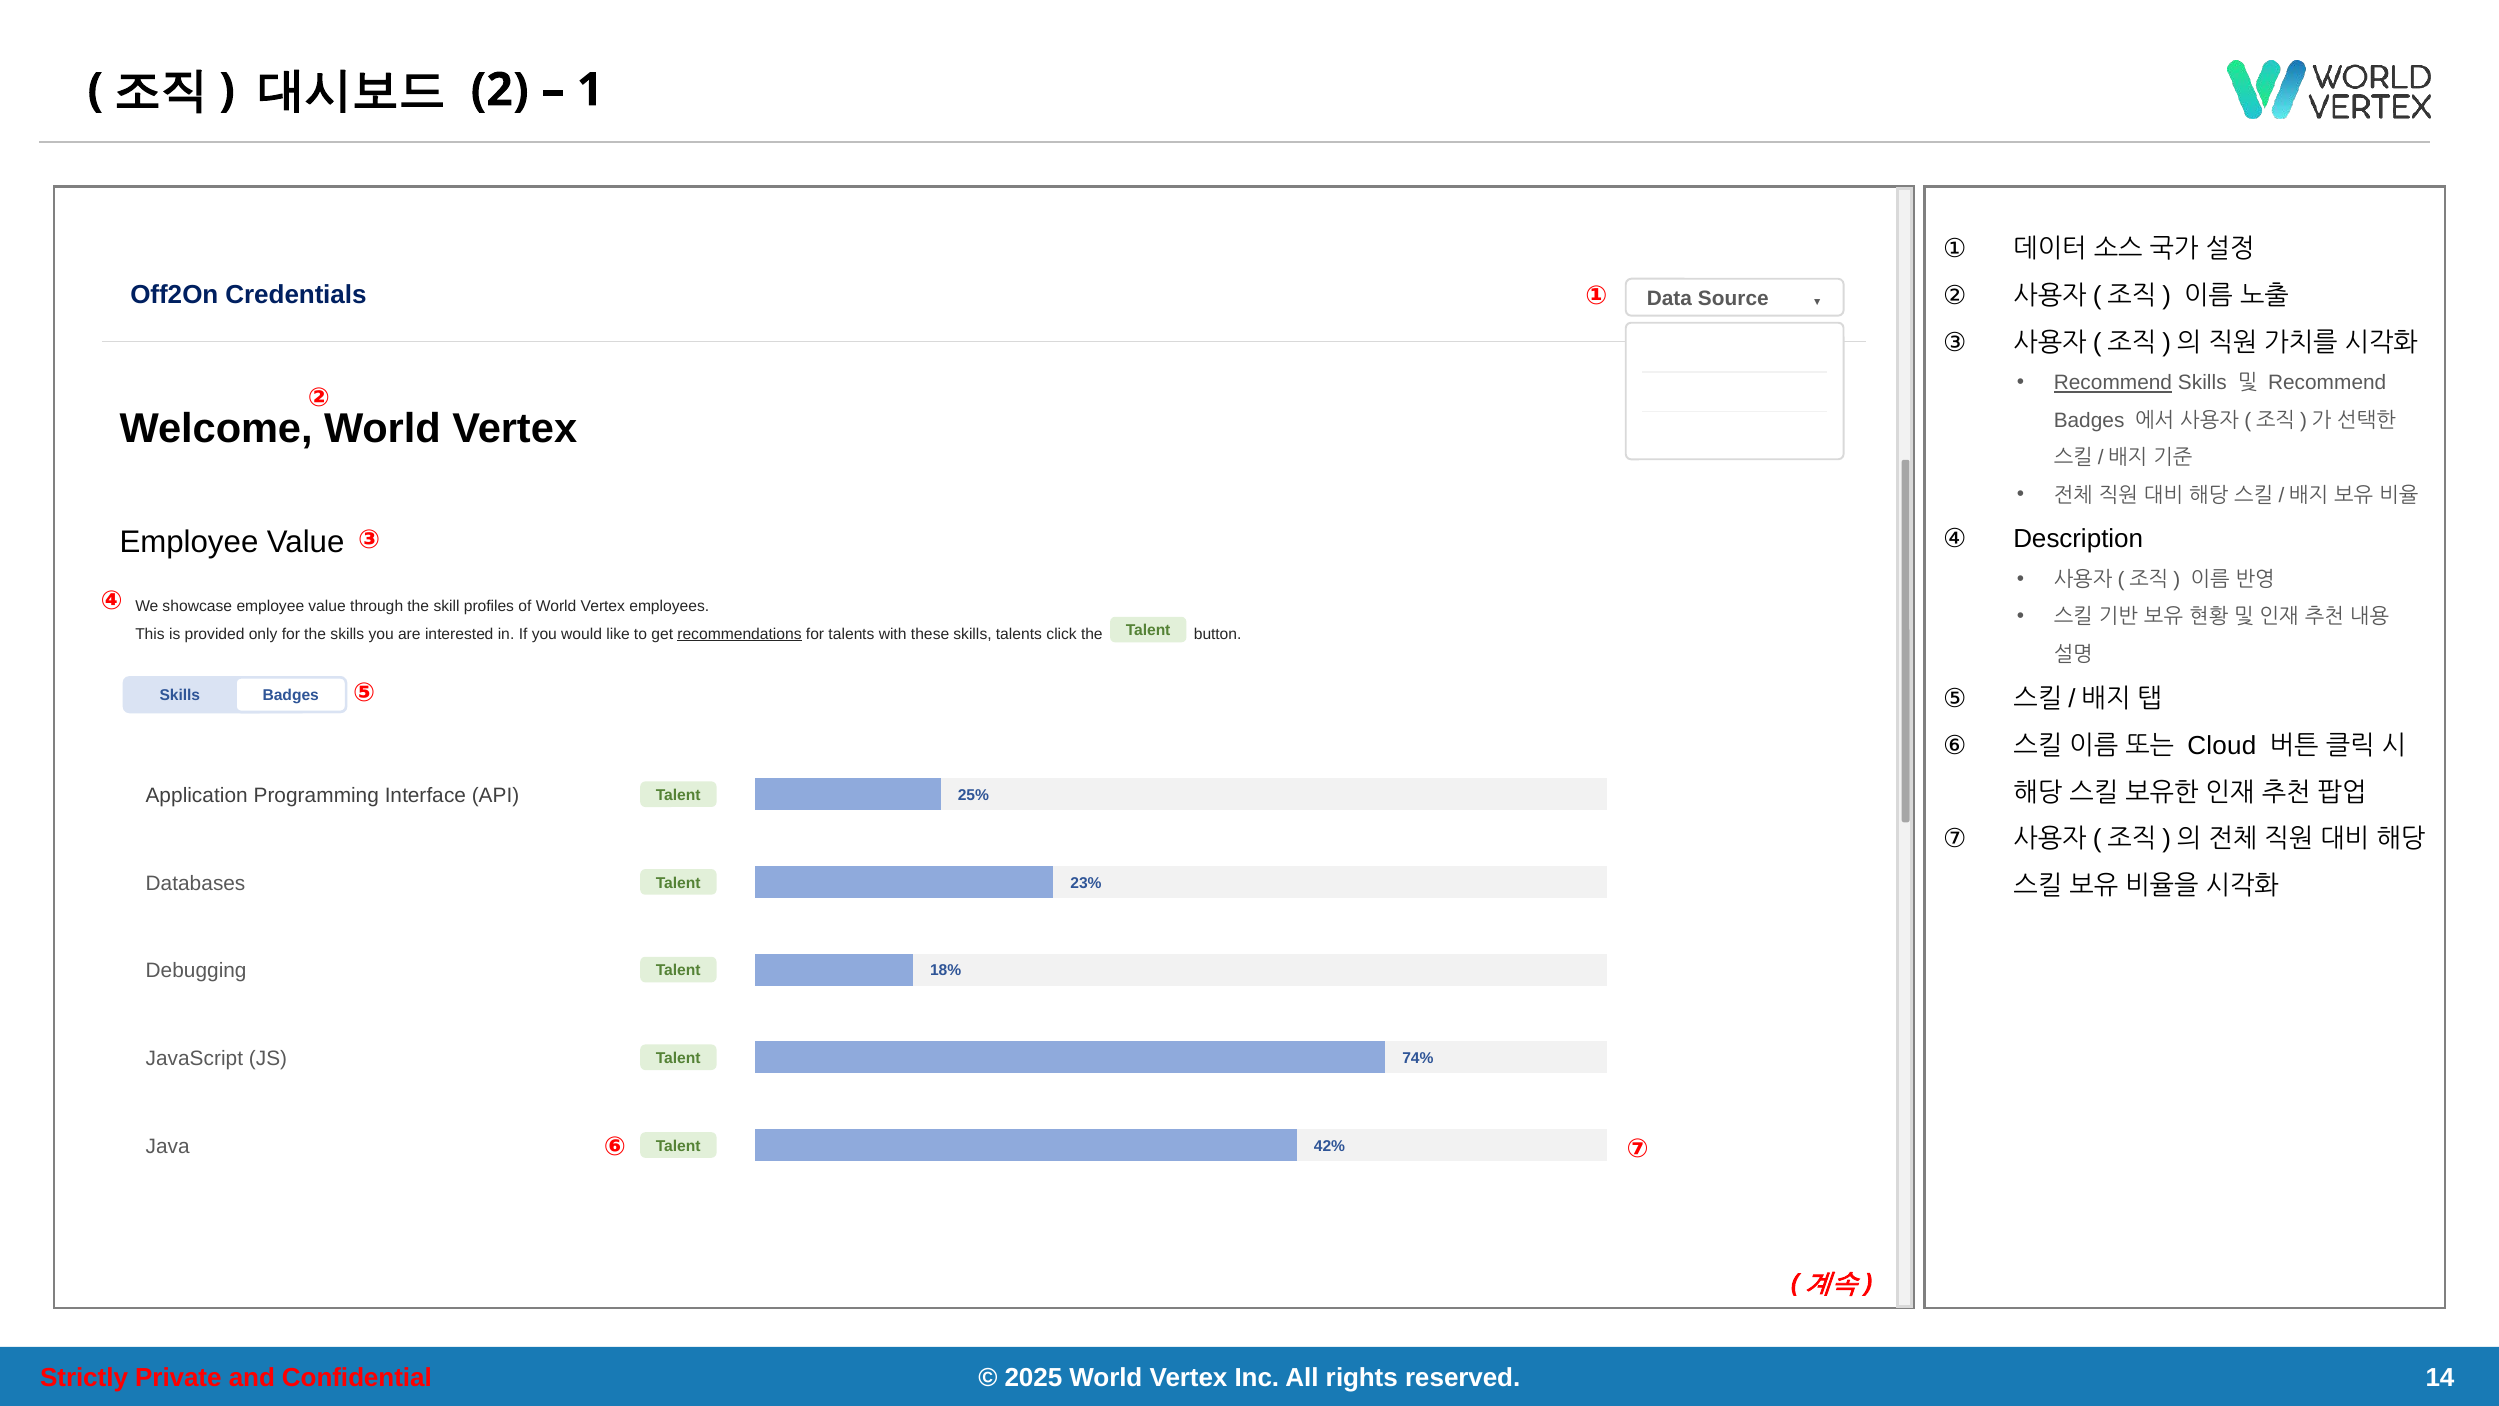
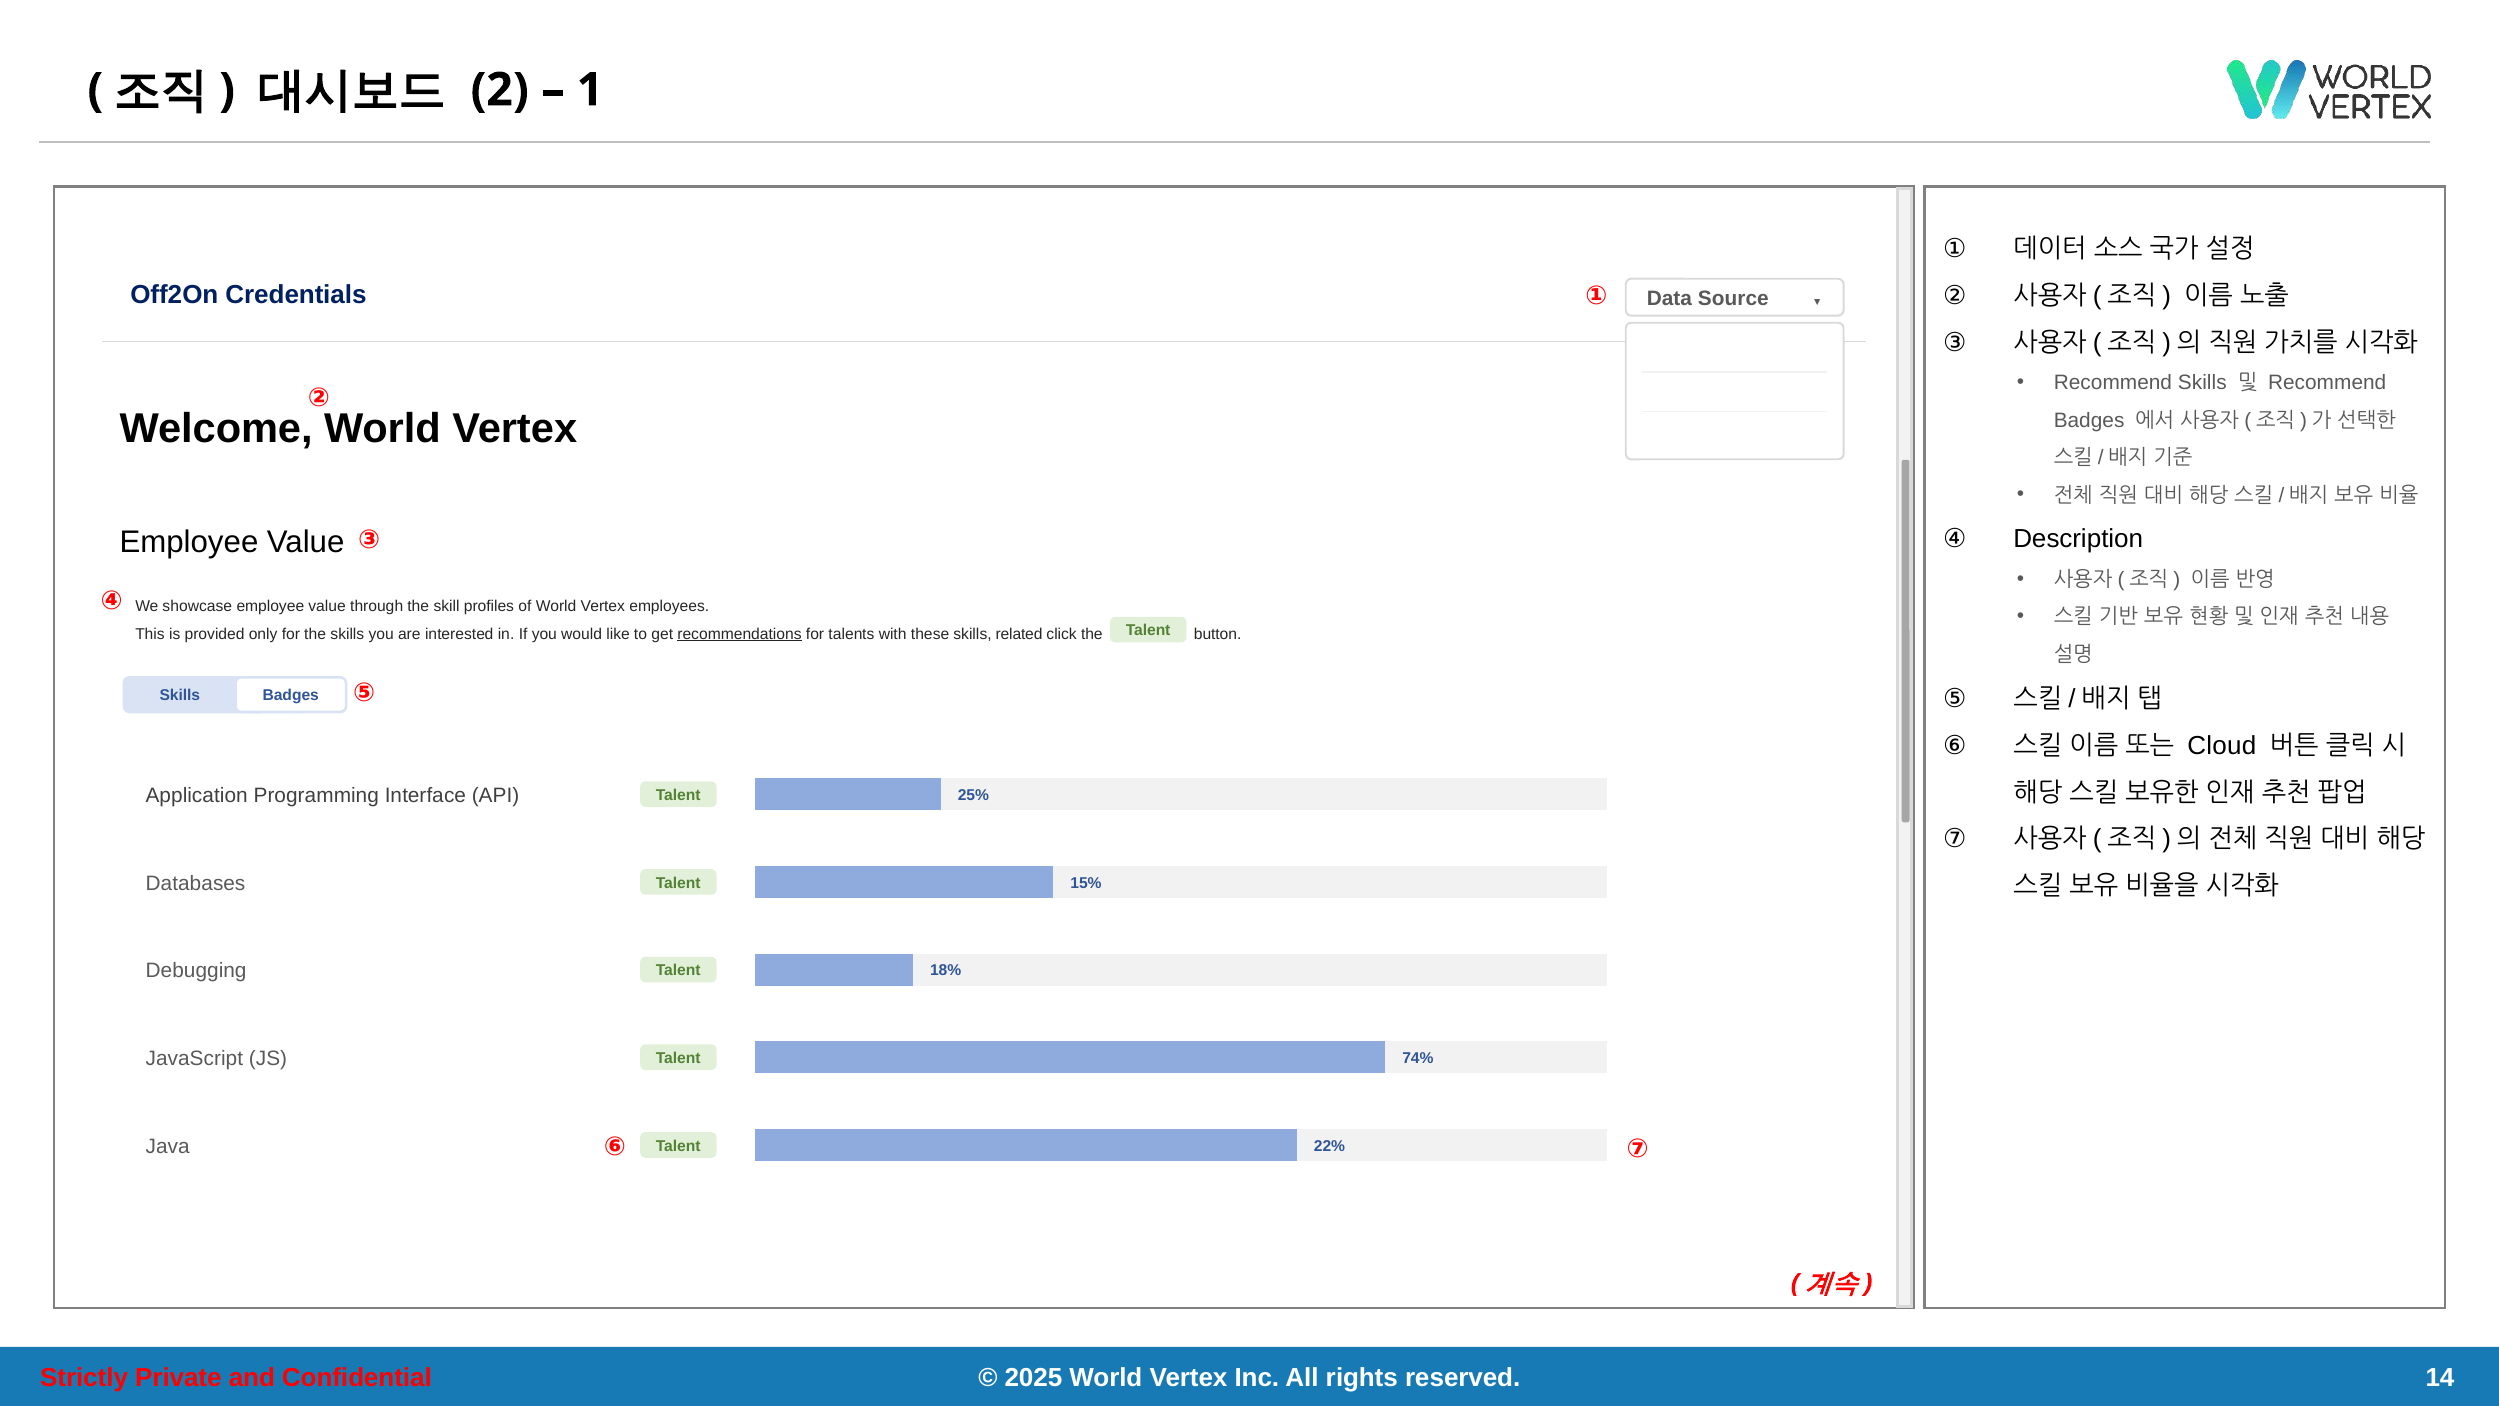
Recommend at (2113, 383) underline: present -> none
skills talents: talents -> related
23%: 23% -> 15%
42%: 42% -> 22%
